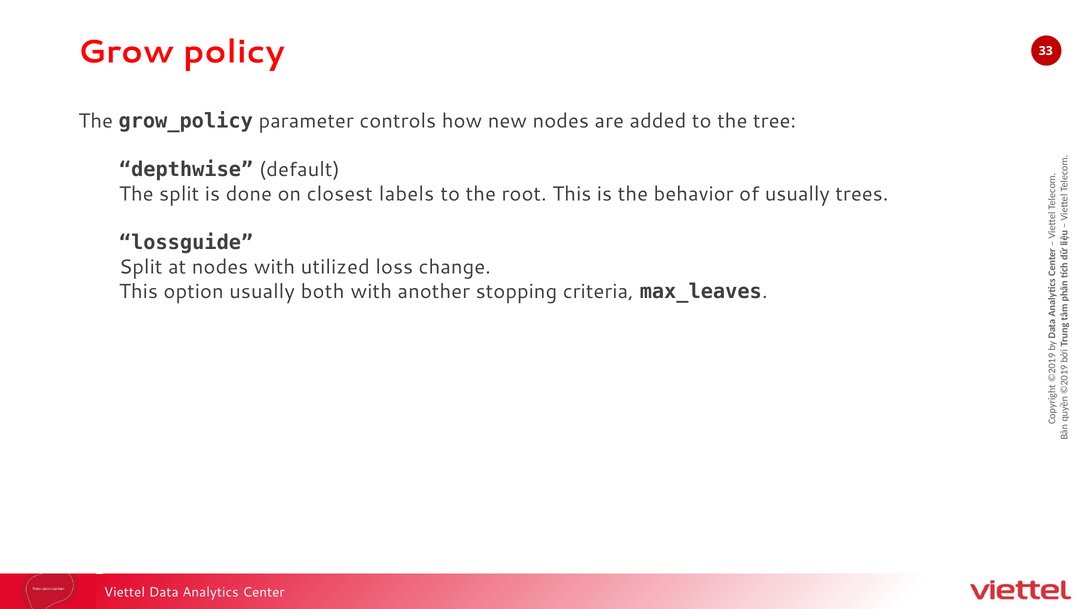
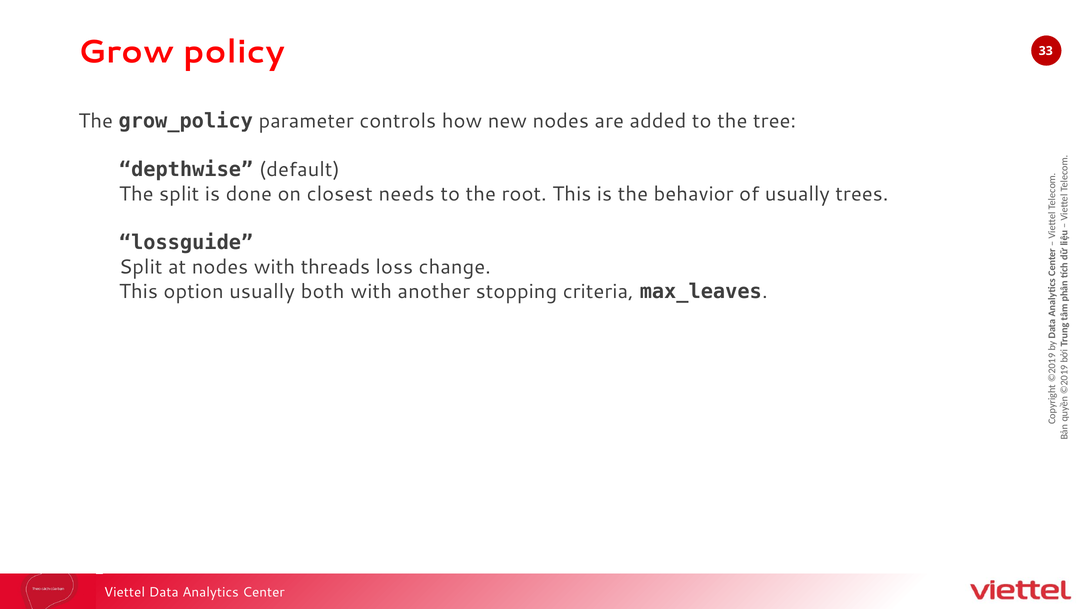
labels: labels -> needs
utilized: utilized -> threads
